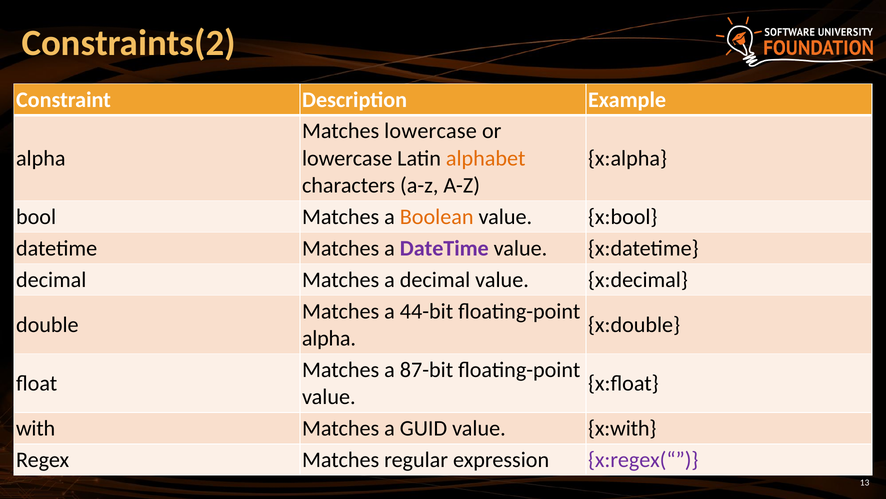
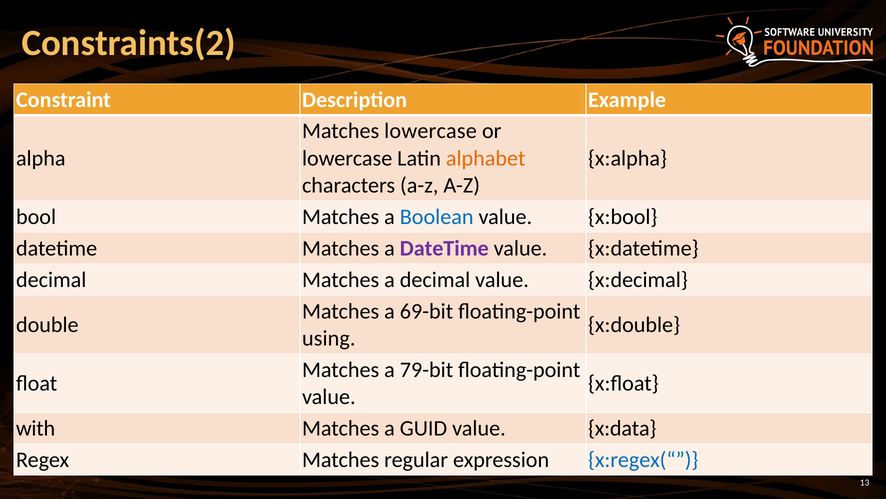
Boolean colour: orange -> blue
44-bit: 44-bit -> 69-bit
alpha at (329, 338): alpha -> using
87-bit: 87-bit -> 79-bit
x:with: x:with -> x:data
x:regex(“ colour: purple -> blue
